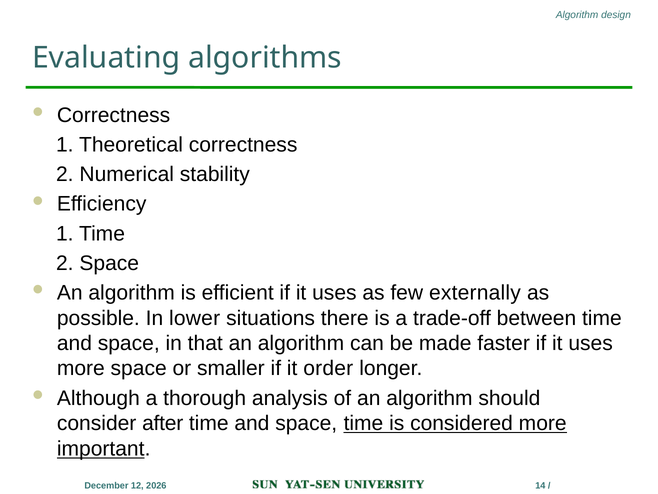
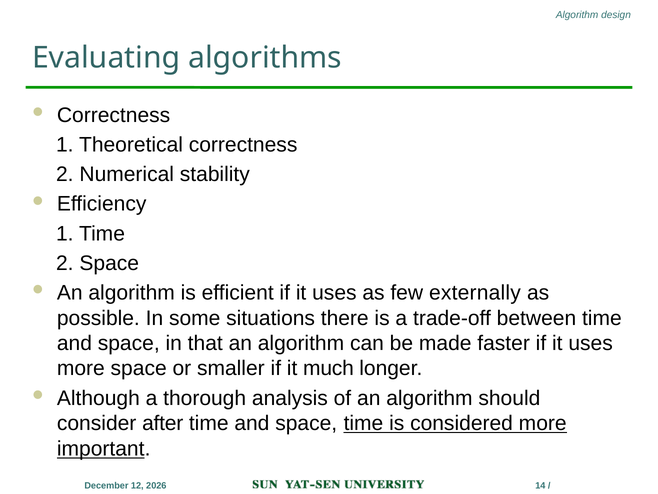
lower: lower -> some
order: order -> much
